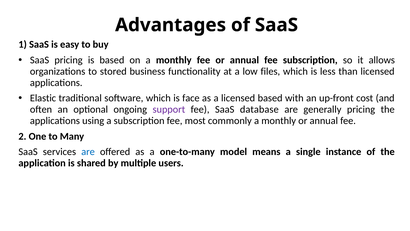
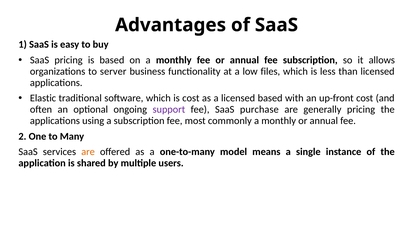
stored: stored -> server
is face: face -> cost
database: database -> purchase
are at (88, 152) colour: blue -> orange
